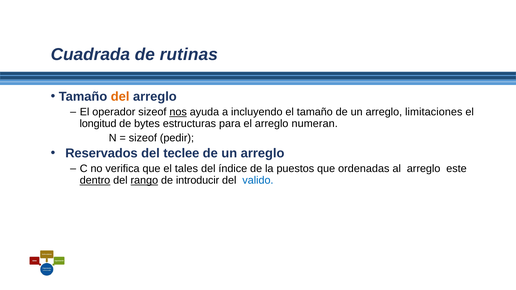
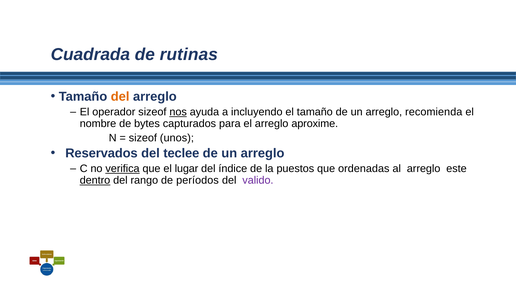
limitaciones: limitaciones -> recomienda
longitud: longitud -> nombre
estructuras: estructuras -> capturados
numeran: numeran -> aproxime
pedir: pedir -> unos
verifica underline: none -> present
tales: tales -> lugar
rango underline: present -> none
introducir: introducir -> períodos
valido colour: blue -> purple
